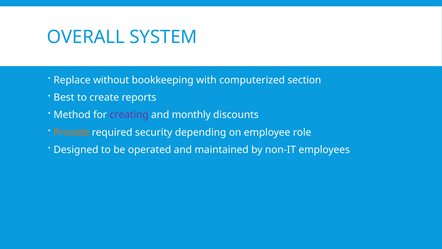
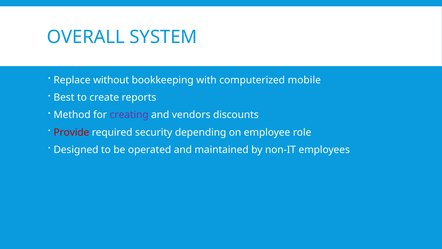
section: section -> mobile
monthly: monthly -> vendors
Provide colour: orange -> red
